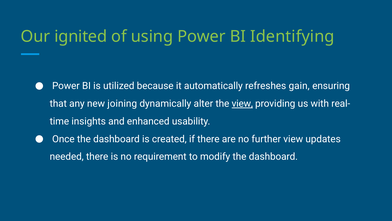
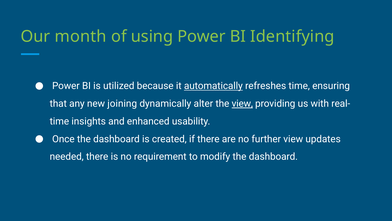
ignited: ignited -> month
automatically underline: none -> present
refreshes gain: gain -> time
